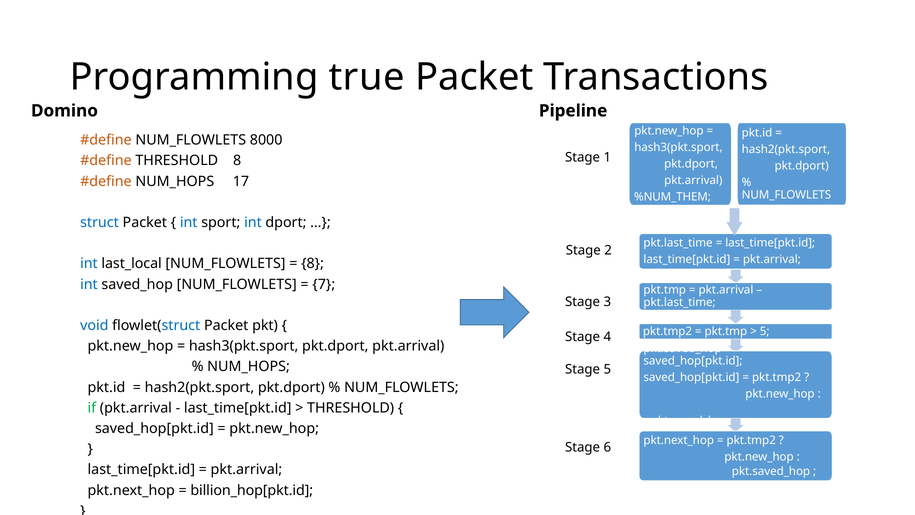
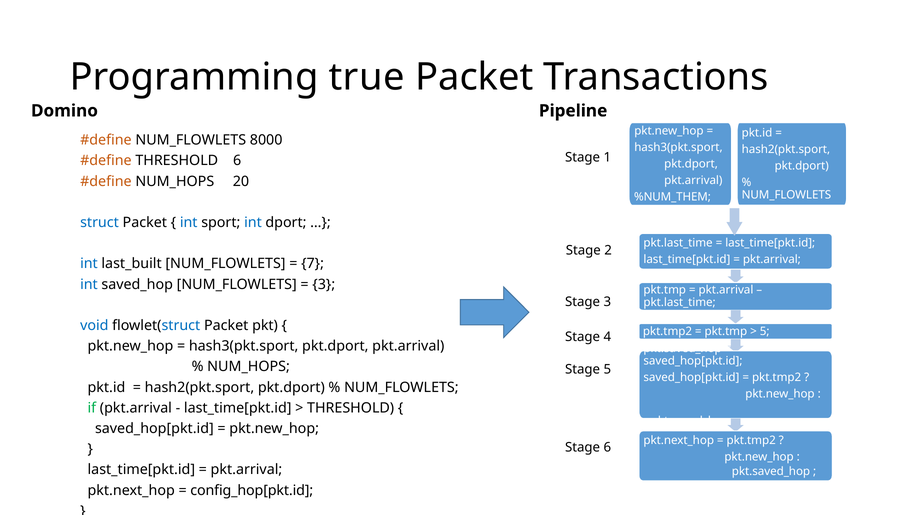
THRESHOLD 8: 8 -> 6
17: 17 -> 20
last_local: last_local -> last_built
8 at (313, 264): 8 -> 7
7 at (324, 284): 7 -> 3
billion_hop[pkt.id: billion_hop[pkt.id -> config_hop[pkt.id
